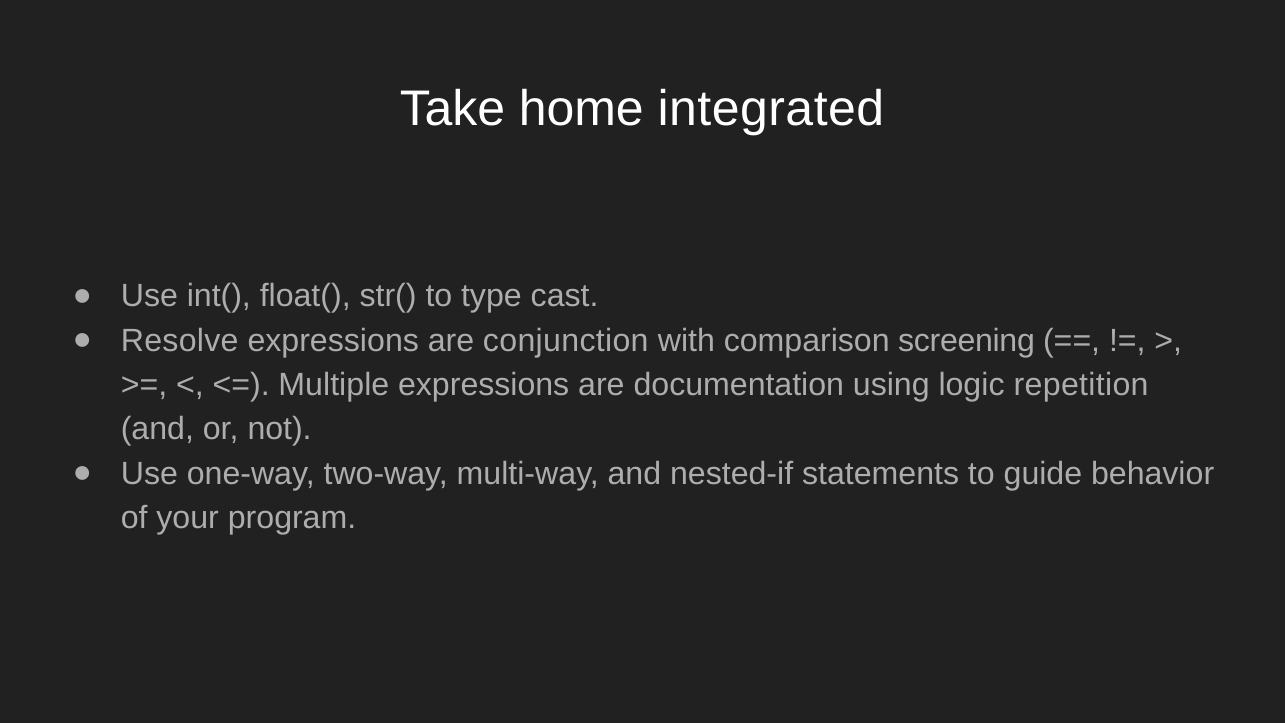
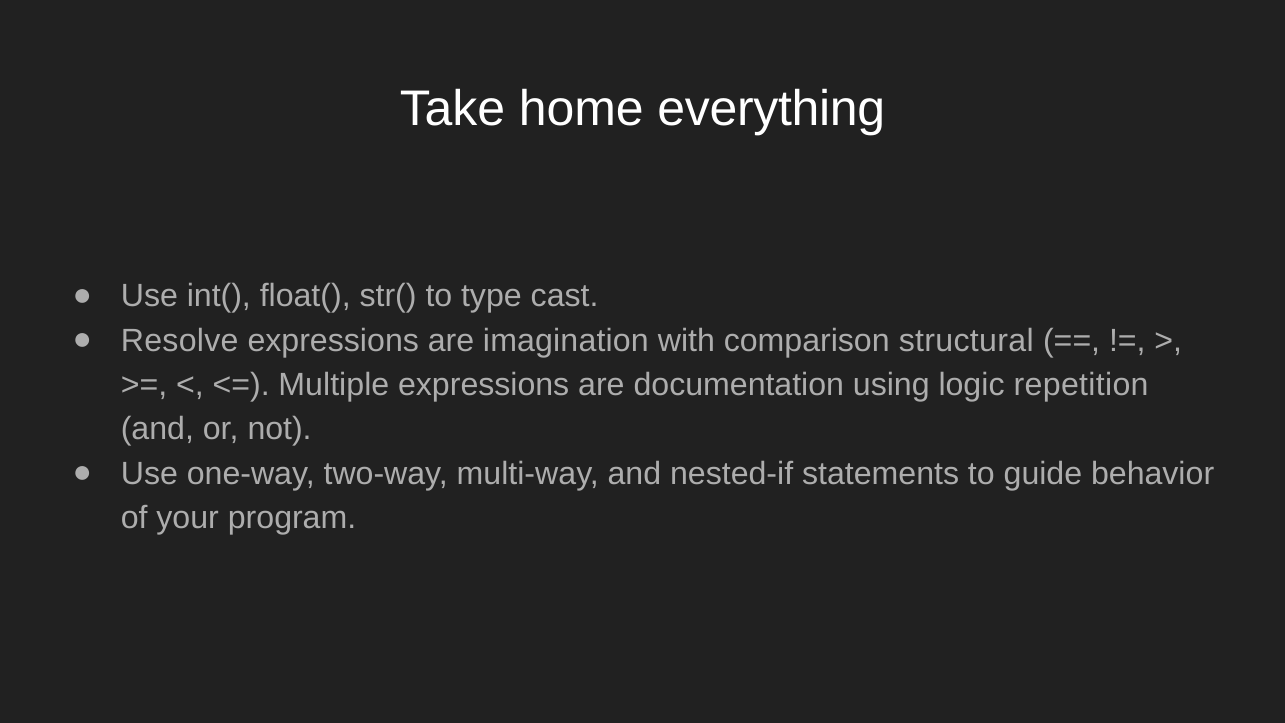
integrated: integrated -> everything
conjunction: conjunction -> imagination
screening: screening -> structural
